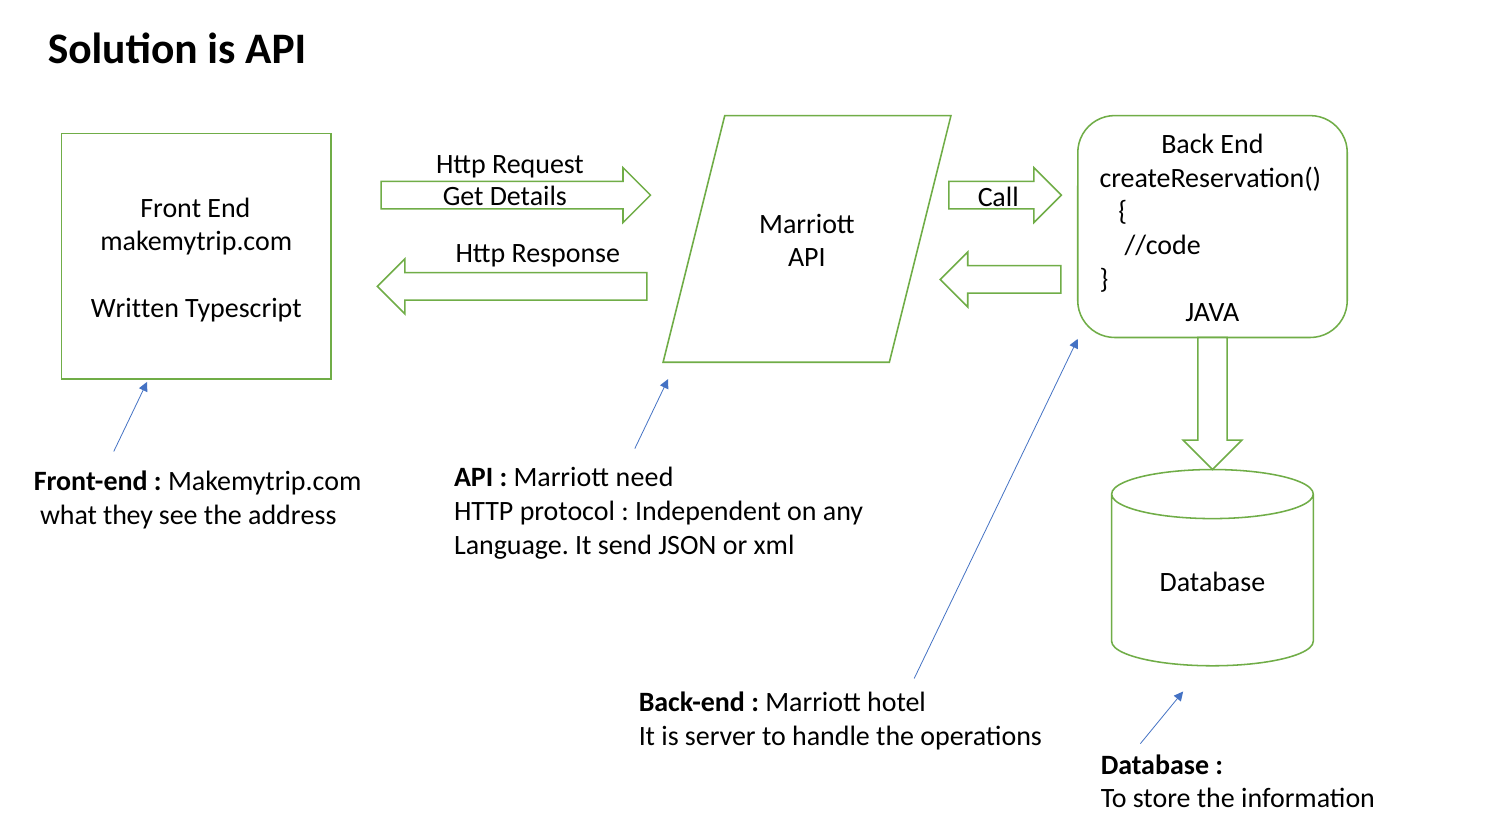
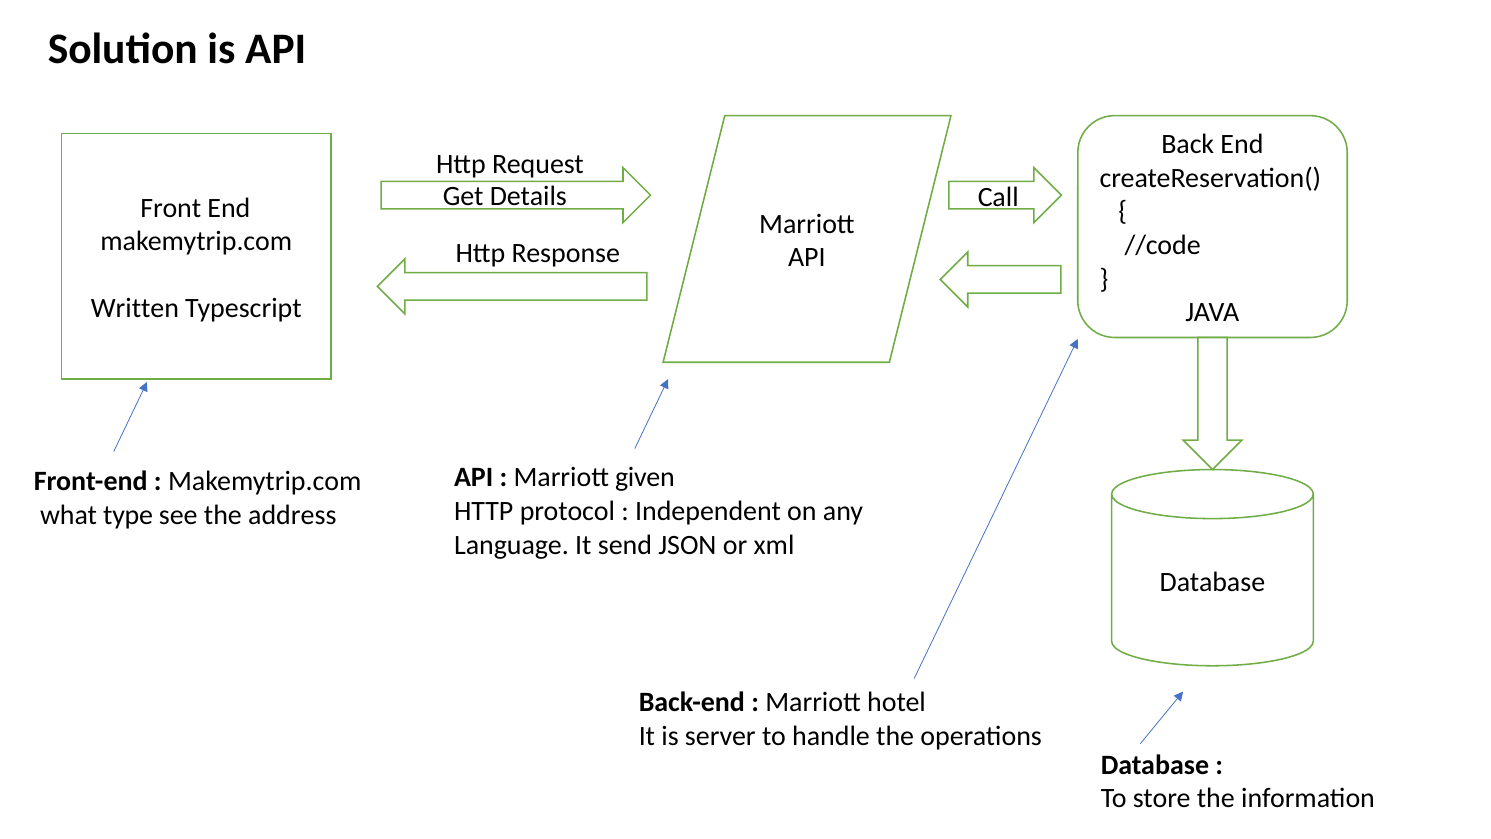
need: need -> given
they: they -> type
